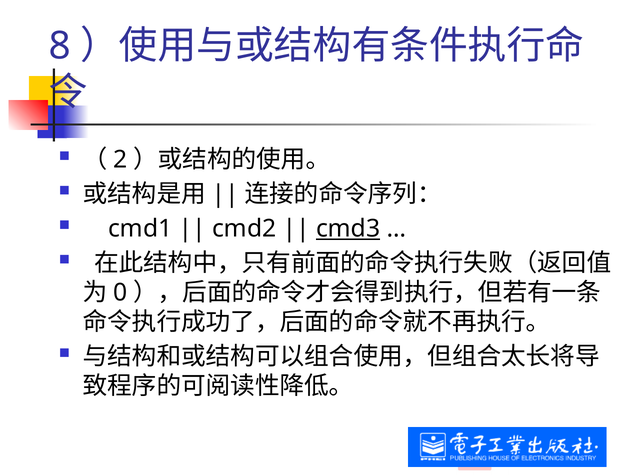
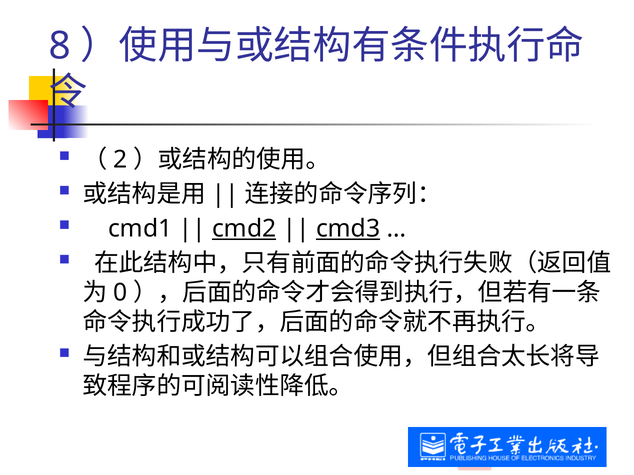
cmd2 underline: none -> present
